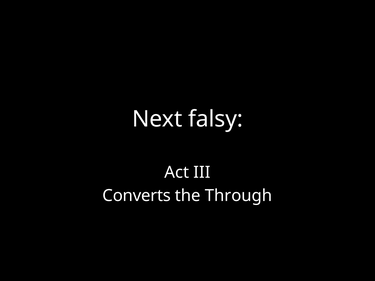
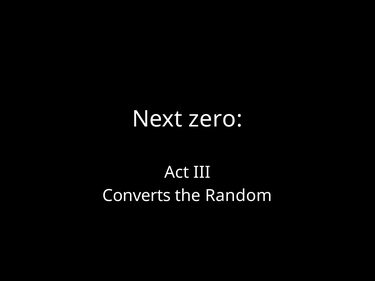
falsy: falsy -> zero
Through: Through -> Random
